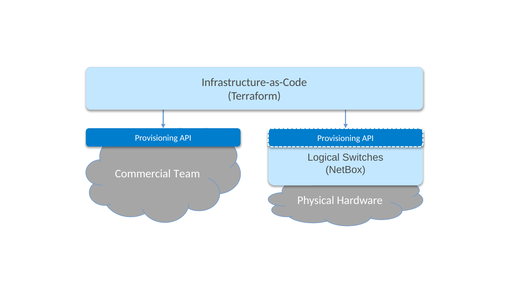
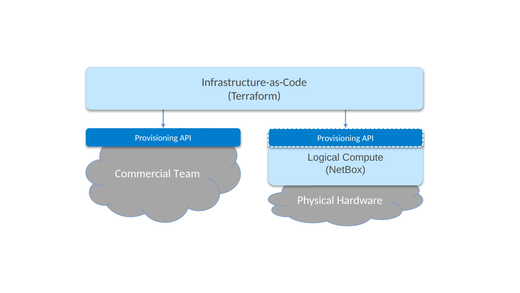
Switches: Switches -> Compute
